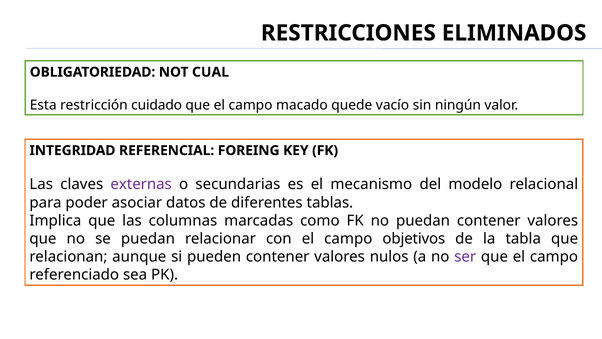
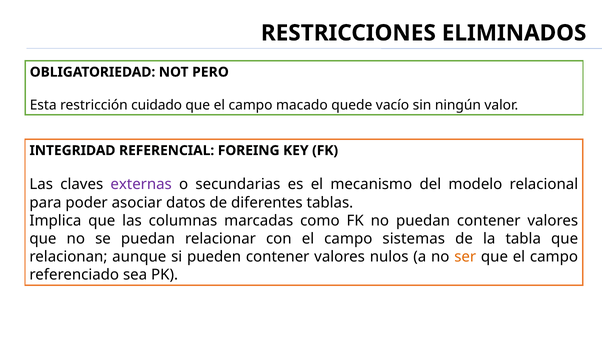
CUAL: CUAL -> PERO
objetivos: objetivos -> sistemas
ser colour: purple -> orange
